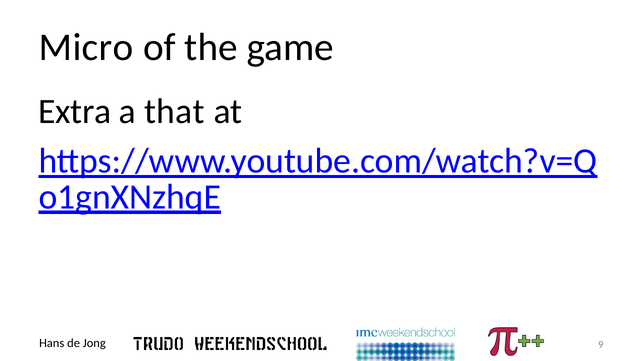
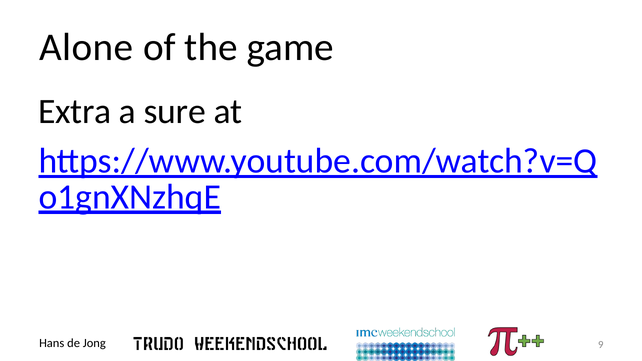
Micro: Micro -> Alone
that: that -> sure
